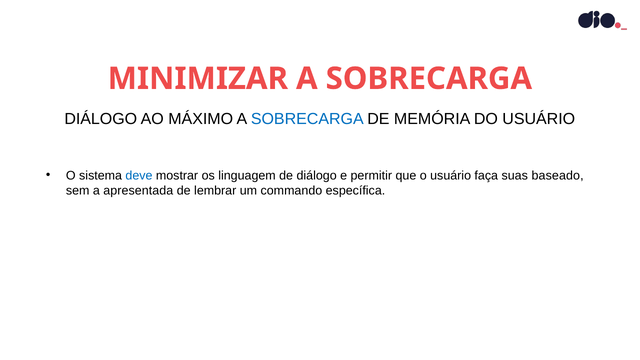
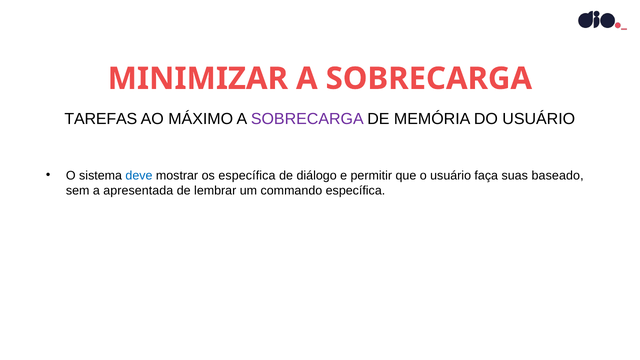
DIÁLOGO at (101, 119): DIÁLOGO -> TAREFAS
SOBRECARGA at (307, 119) colour: blue -> purple
os linguagem: linguagem -> específica
